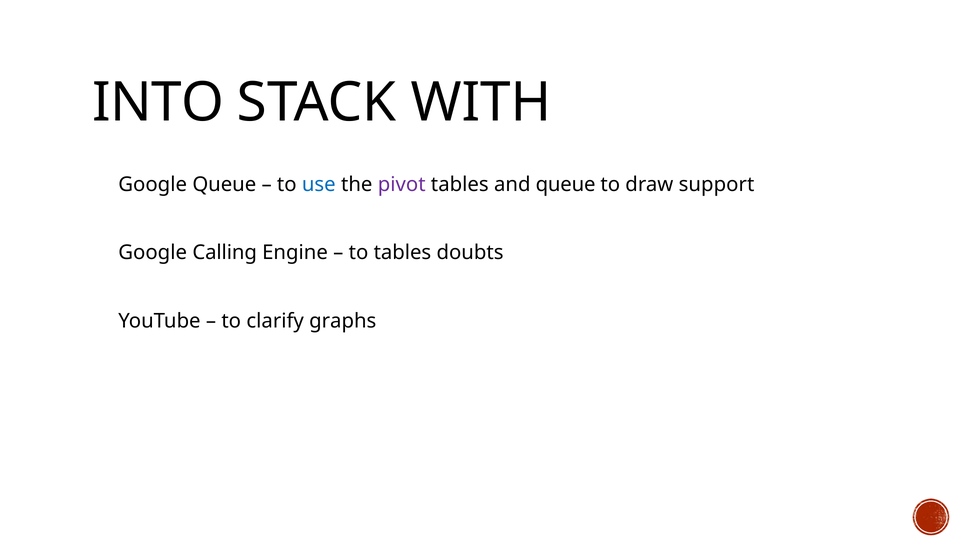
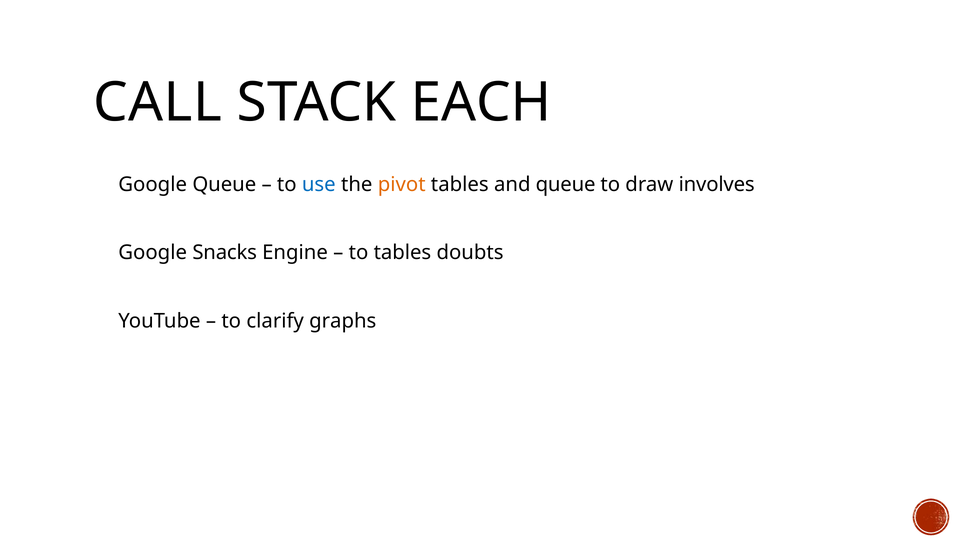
INTO: INTO -> CALL
WITH: WITH -> EACH
pivot colour: purple -> orange
support: support -> involves
Calling: Calling -> Snacks
